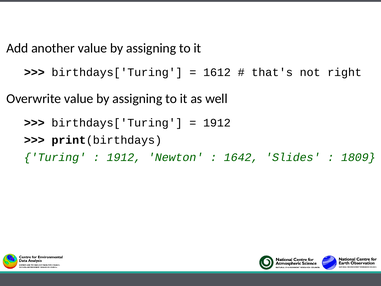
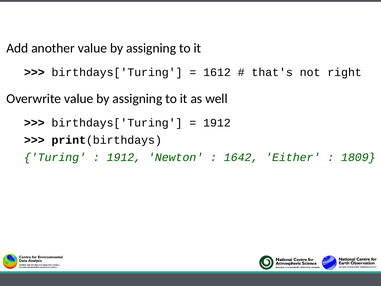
Slides: Slides -> Either
